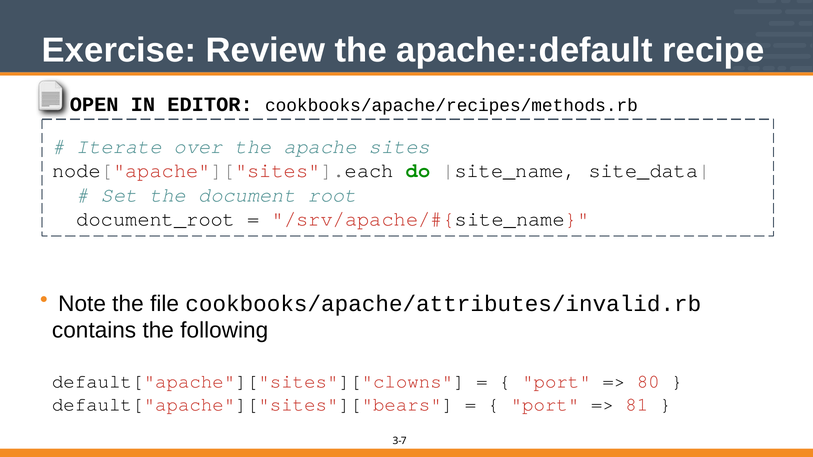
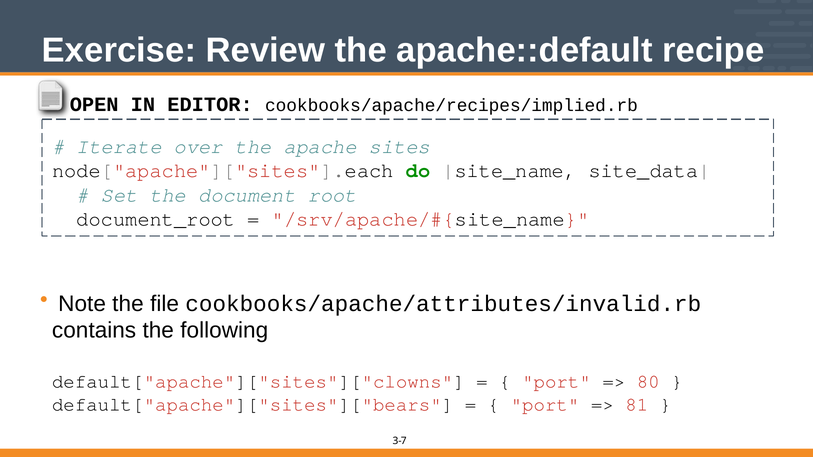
cookbooks/apache/recipes/methods.rb: cookbooks/apache/recipes/methods.rb -> cookbooks/apache/recipes/implied.rb
